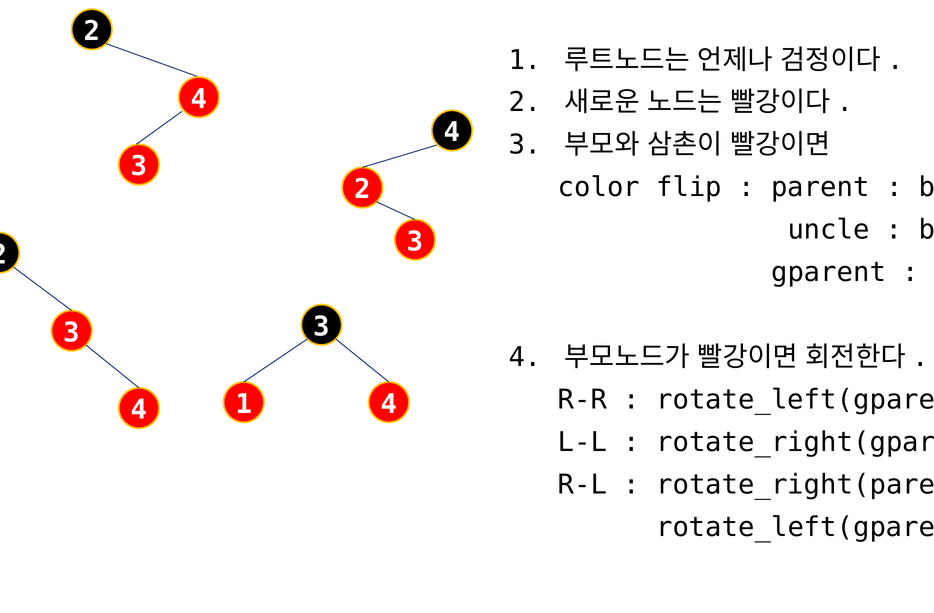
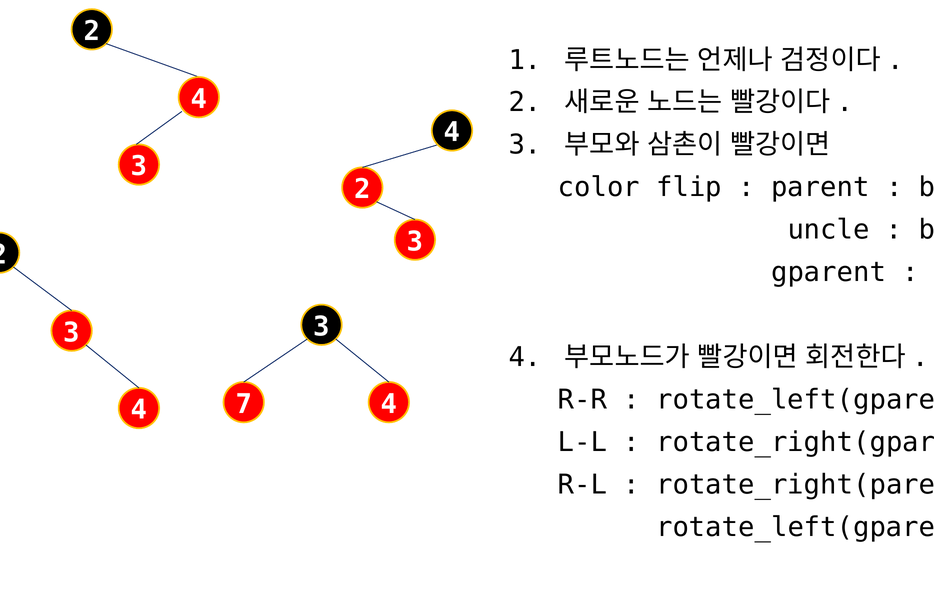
4 1: 1 -> 7
